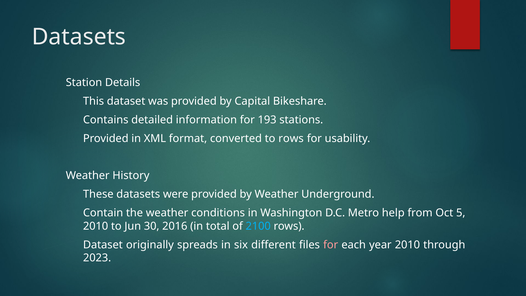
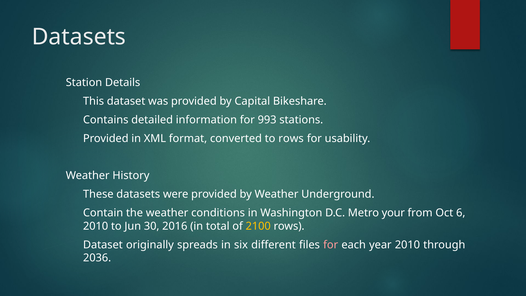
193: 193 -> 993
help: help -> your
5: 5 -> 6
2100 colour: light blue -> yellow
2023: 2023 -> 2036
